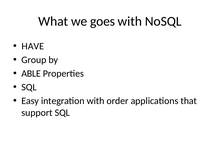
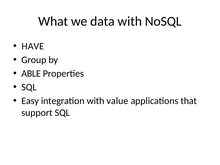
goes: goes -> data
order: order -> value
